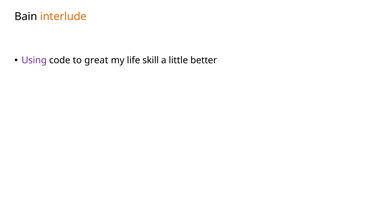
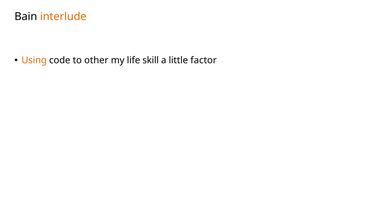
Using colour: purple -> orange
great: great -> other
better: better -> factor
